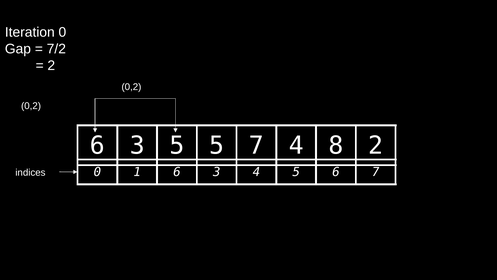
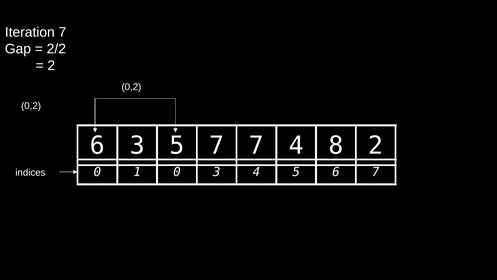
Iteration 0: 0 -> 7
7/2: 7/2 -> 2/2
5 5: 5 -> 7
1 6: 6 -> 0
